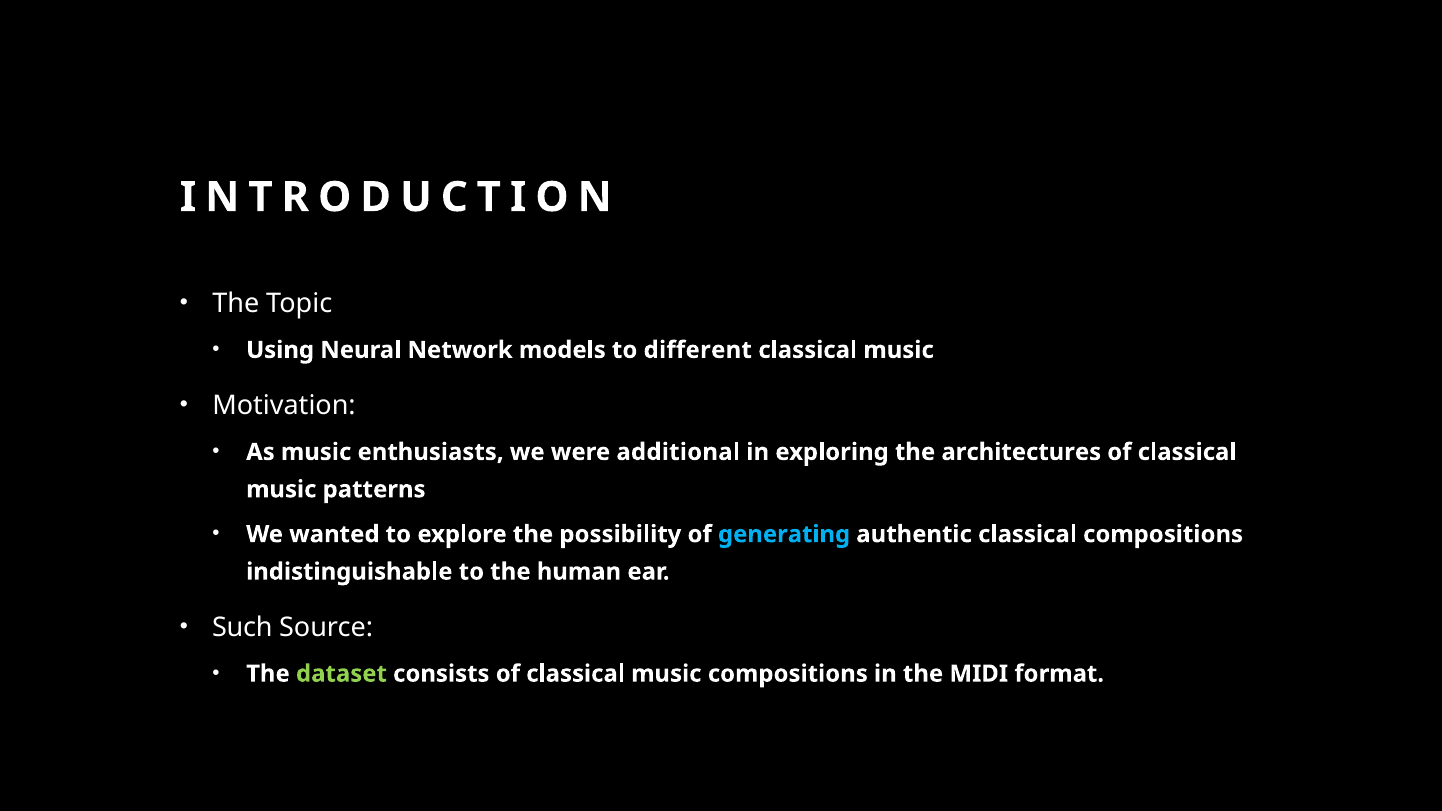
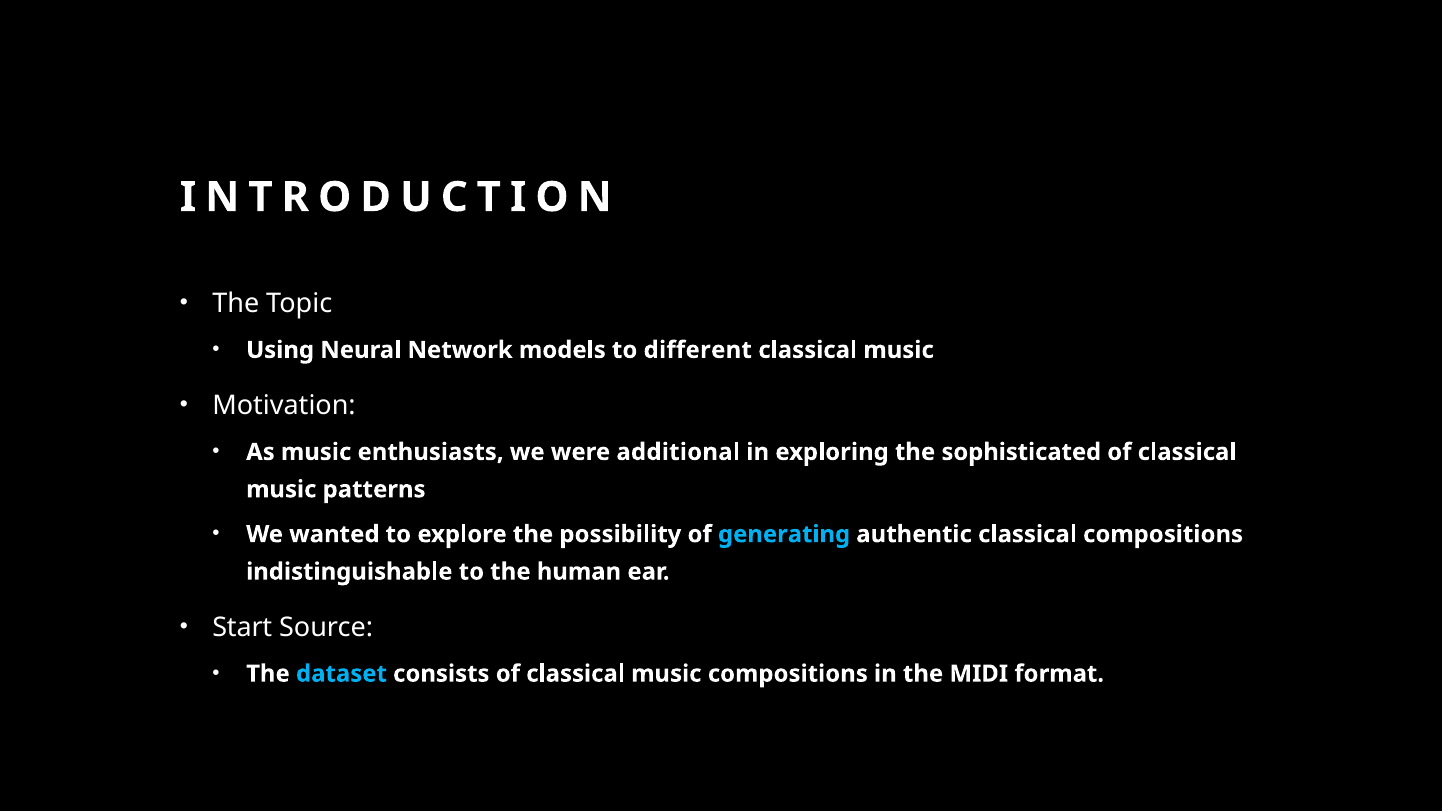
architectures: architectures -> sophisticated
Such: Such -> Start
dataset colour: light green -> light blue
